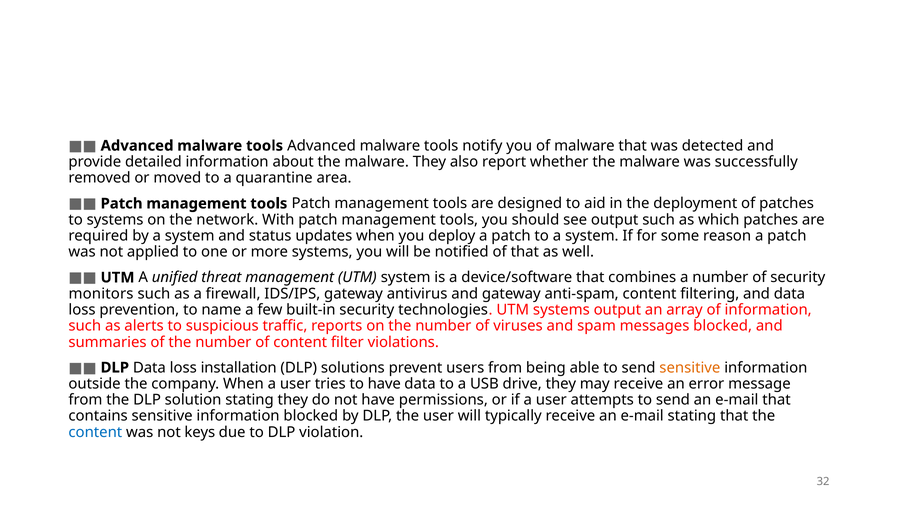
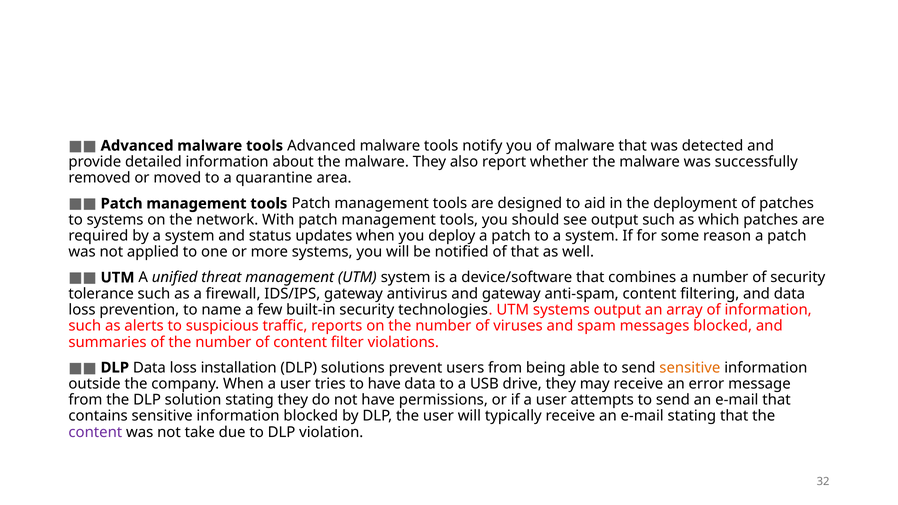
monitors: monitors -> tolerance
content at (95, 432) colour: blue -> purple
keys: keys -> take
